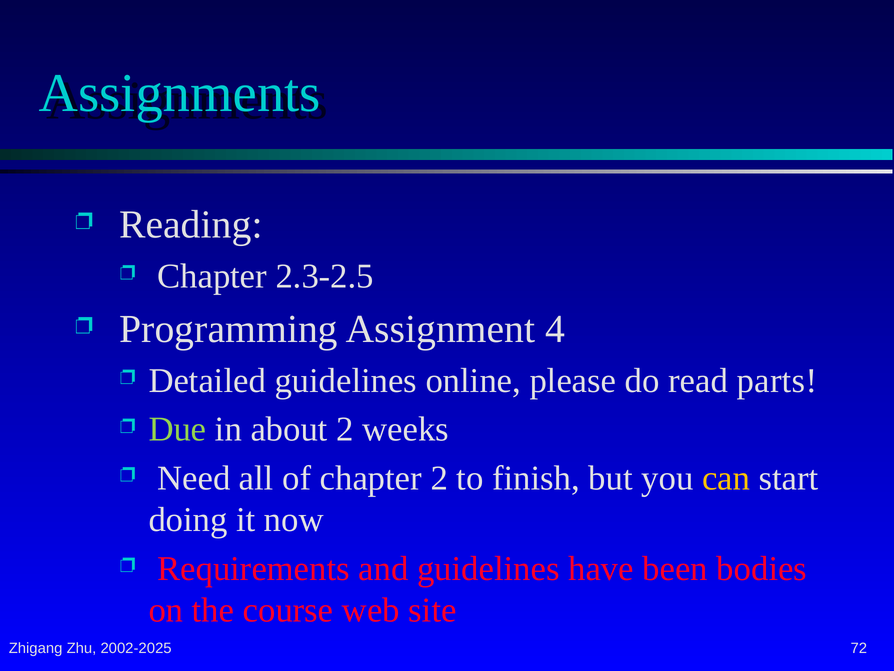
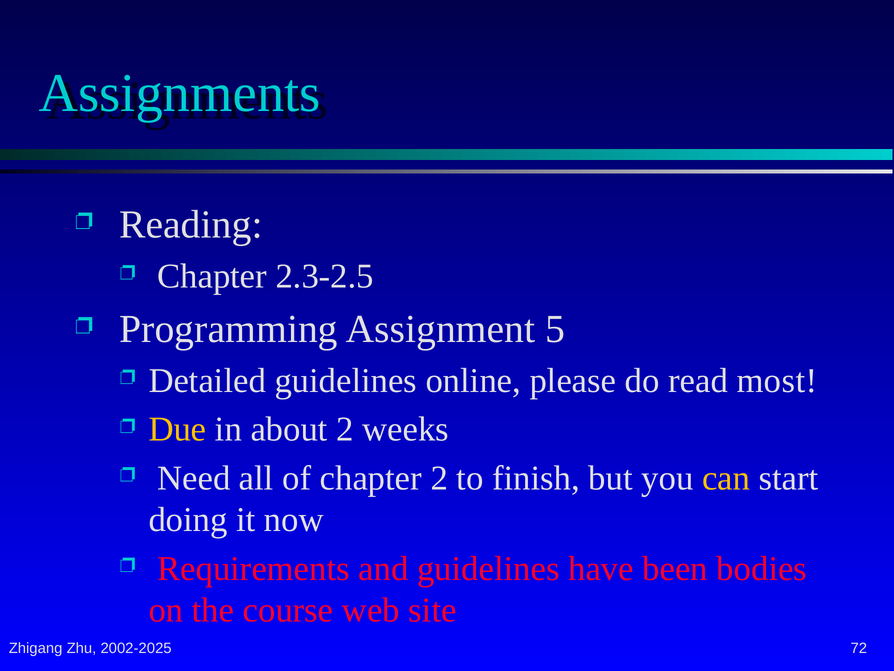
4: 4 -> 5
parts: parts -> most
Due colour: light green -> yellow
